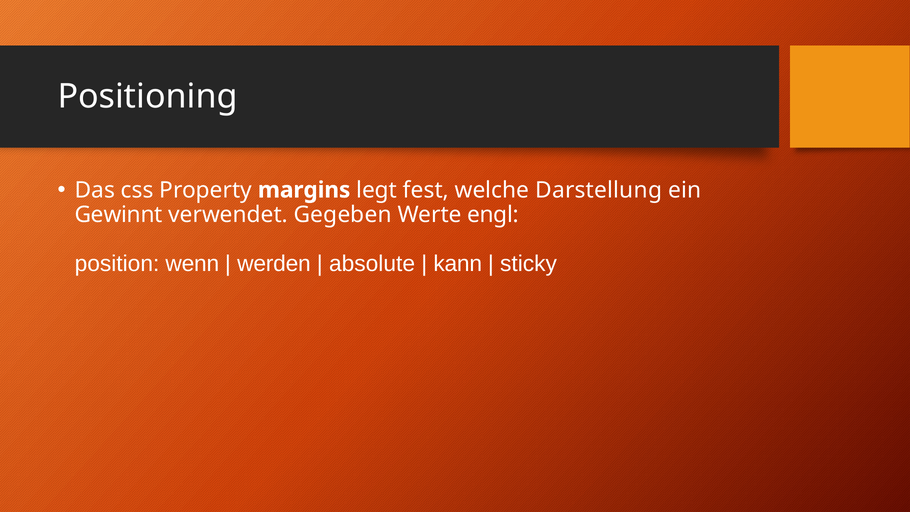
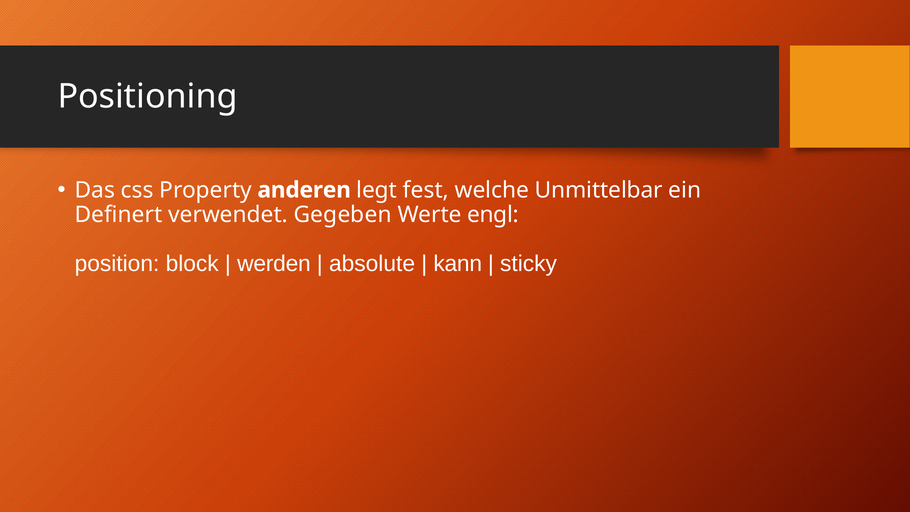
margins: margins -> anderen
Darstellung: Darstellung -> Unmittelbar
Gewinnt: Gewinnt -> Definert
wenn: wenn -> block
